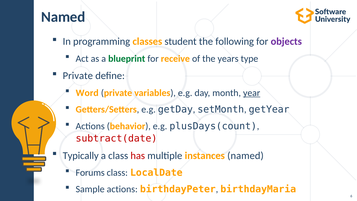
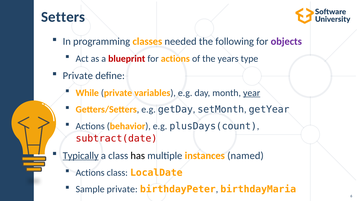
Named at (63, 17): Named -> Setters
student: student -> needed
blueprint colour: green -> red
for receive: receive -> actions
Word: Word -> While
Typically underline: none -> present
has colour: red -> black
Forums at (90, 172): Forums -> Actions
Sample actions: actions -> private
